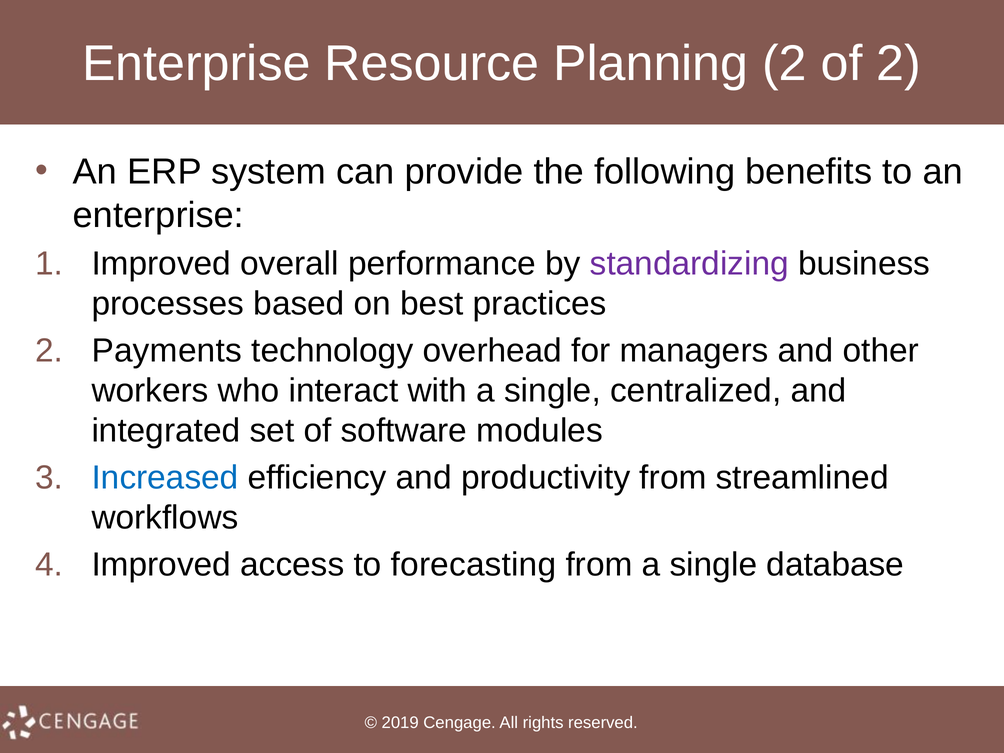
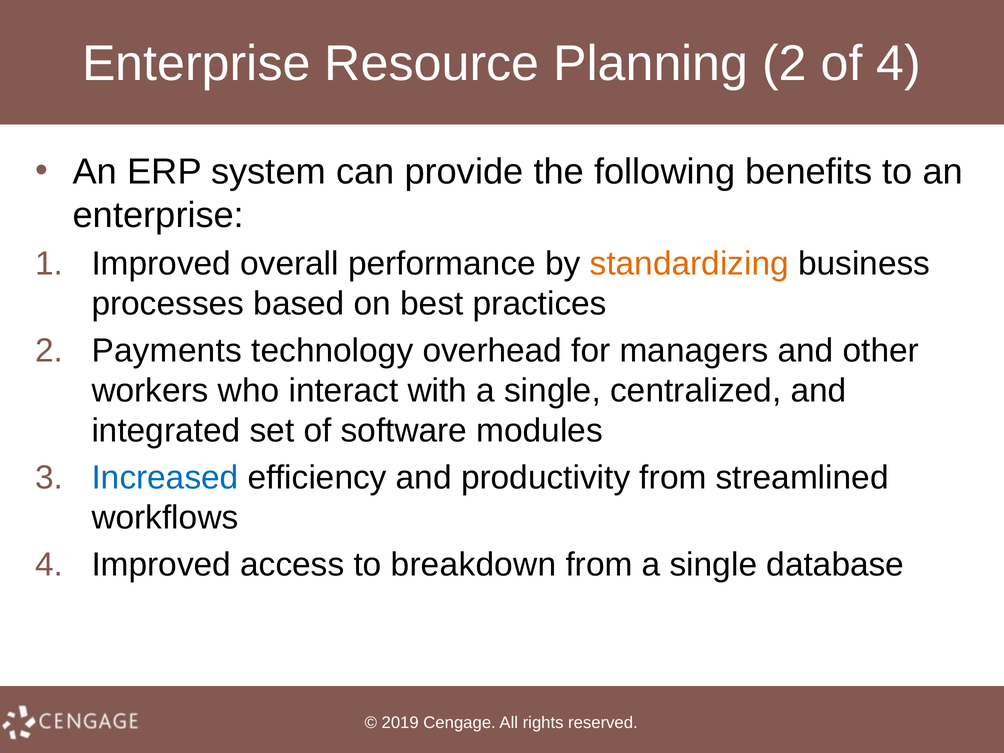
of 2: 2 -> 4
standardizing colour: purple -> orange
forecasting: forecasting -> breakdown
